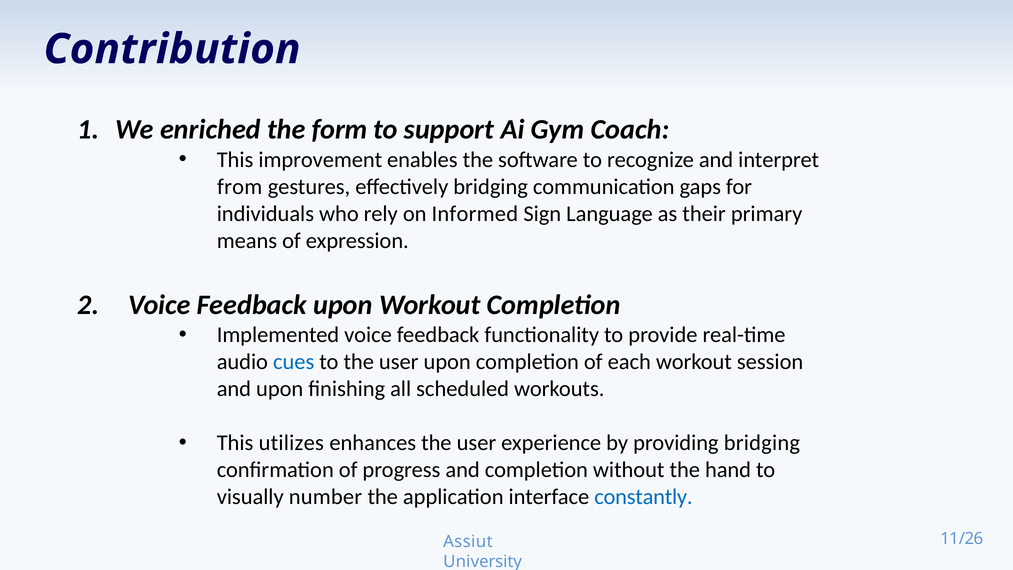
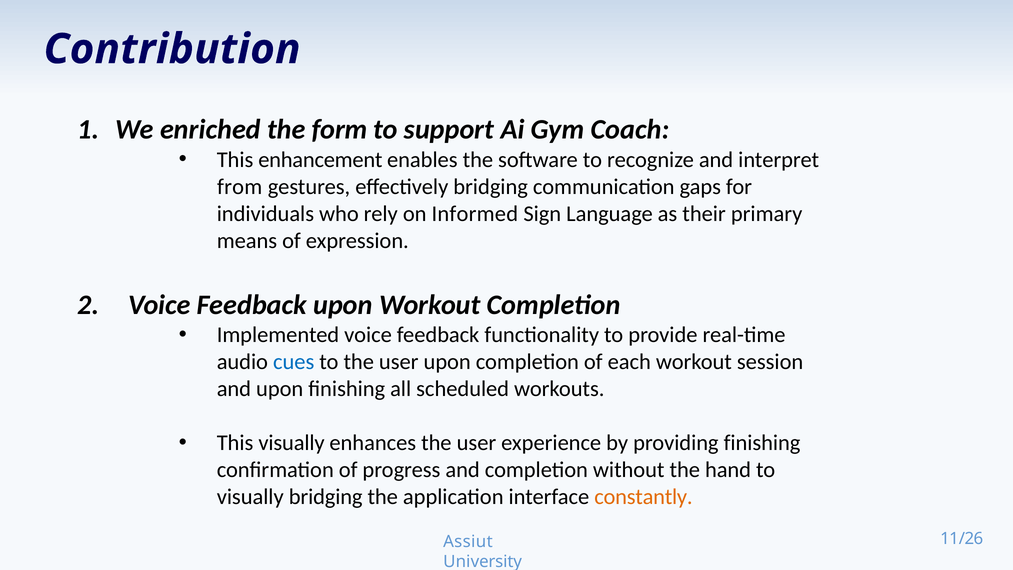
improvement: improvement -> enhancement
This utilizes: utilizes -> visually
providing bridging: bridging -> finishing
visually number: number -> bridging
constantly colour: blue -> orange
